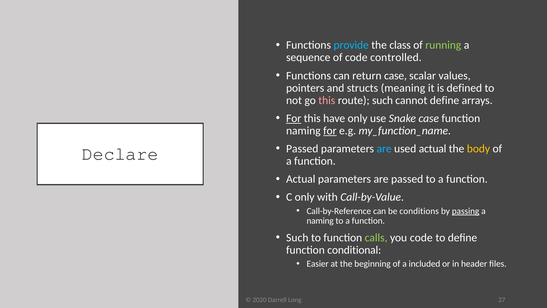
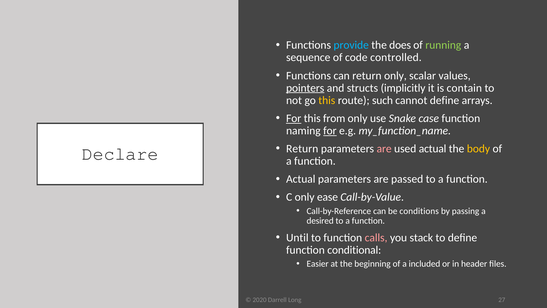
class: class -> does
return case: case -> only
pointers underline: none -> present
meaning: meaning -> implicitly
defined: defined -> contain
this at (327, 100) colour: pink -> yellow
have: have -> from
Passed at (302, 149): Passed -> Return
are at (384, 149) colour: light blue -> pink
with: with -> ease
passing underline: present -> none
naming at (320, 221): naming -> desired
Such at (297, 237): Such -> Until
calls colour: light green -> pink
you code: code -> stack
